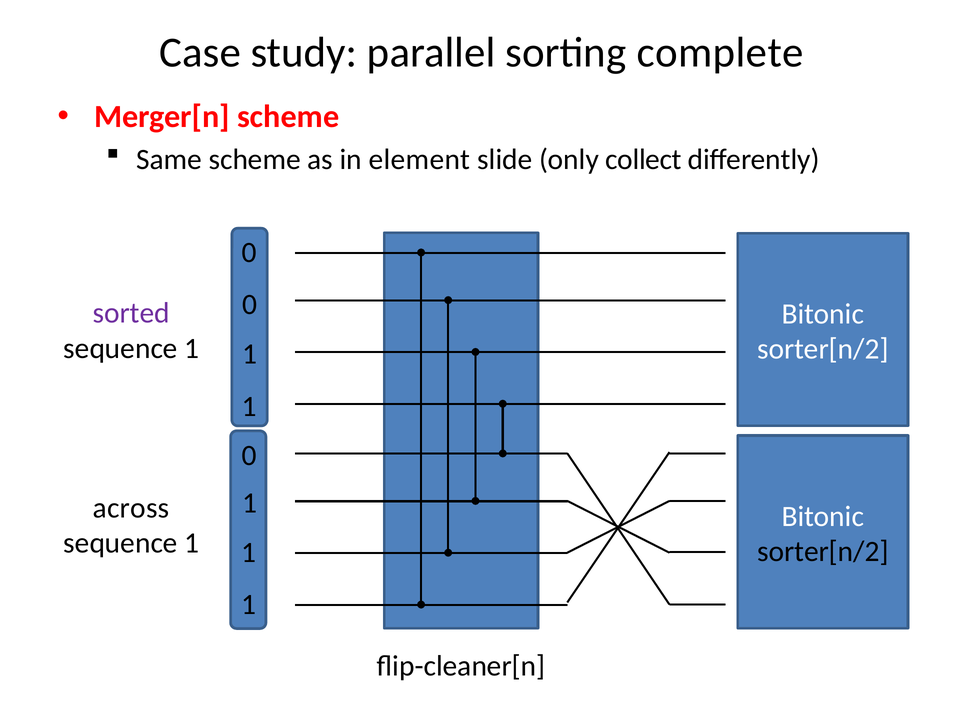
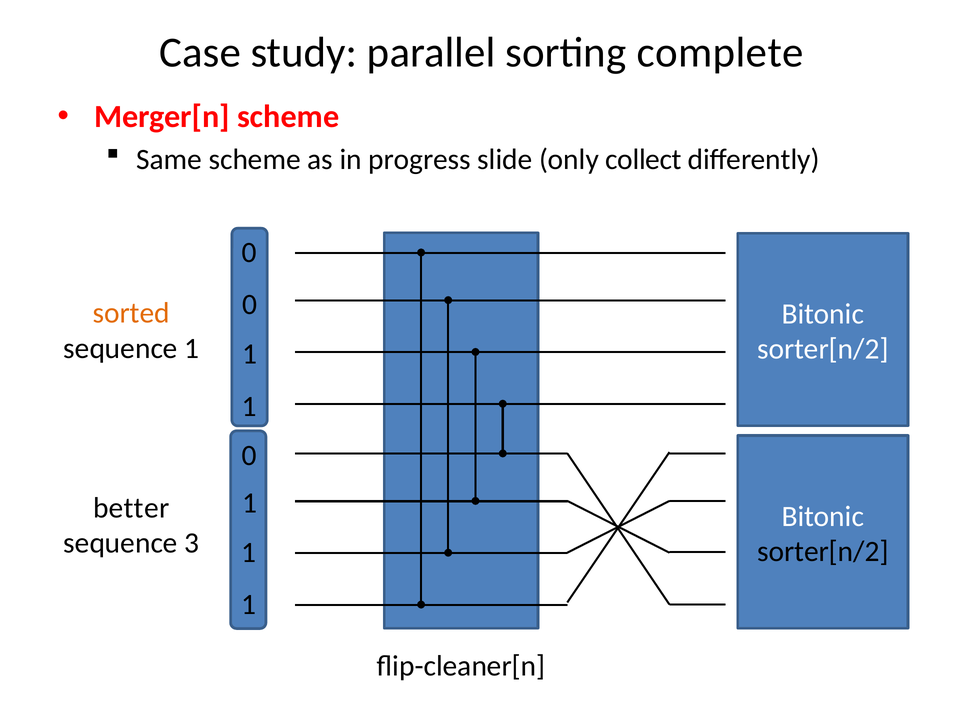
element: element -> progress
sorted colour: purple -> orange
across: across -> better
1 at (192, 543): 1 -> 3
